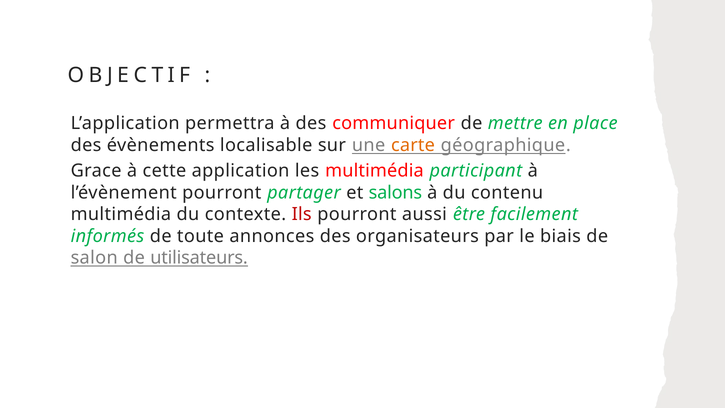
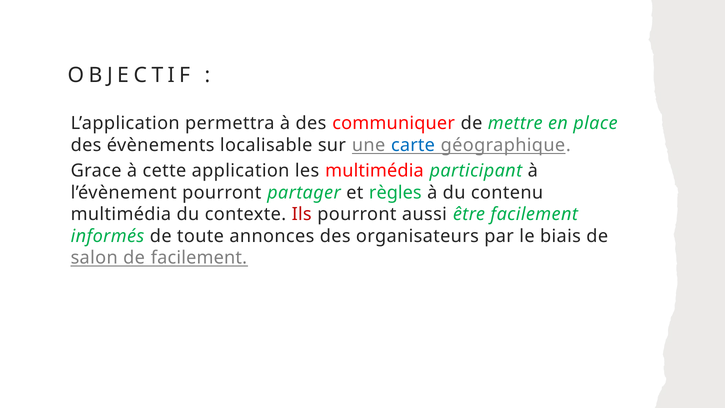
carte colour: orange -> blue
salons: salons -> règles
de utilisateurs: utilisateurs -> facilement
